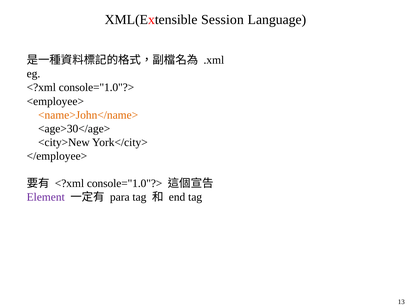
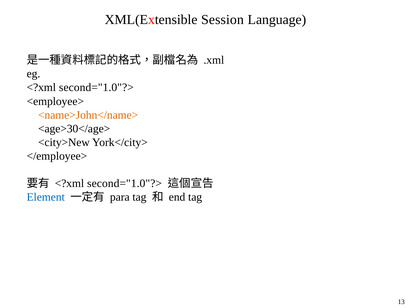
console="1.0"?> at (96, 88): console="1.0"?> -> second="1.0"?>
console="1.0"?> at (125, 184): console="1.0"?> -> second="1.0"?>
Element colour: purple -> blue
